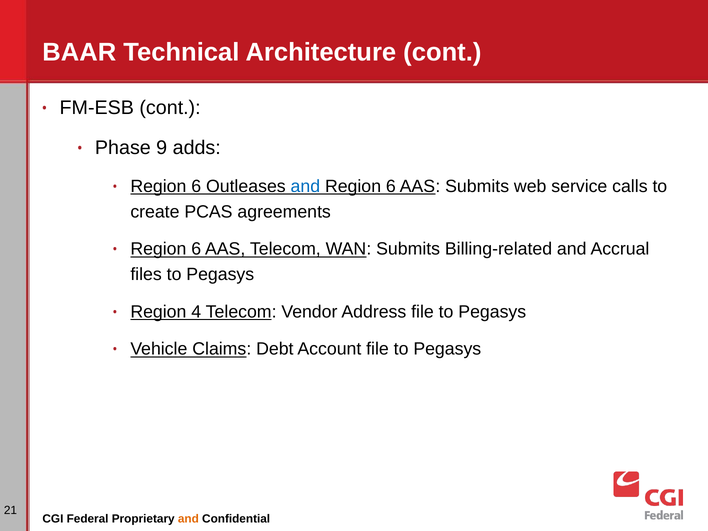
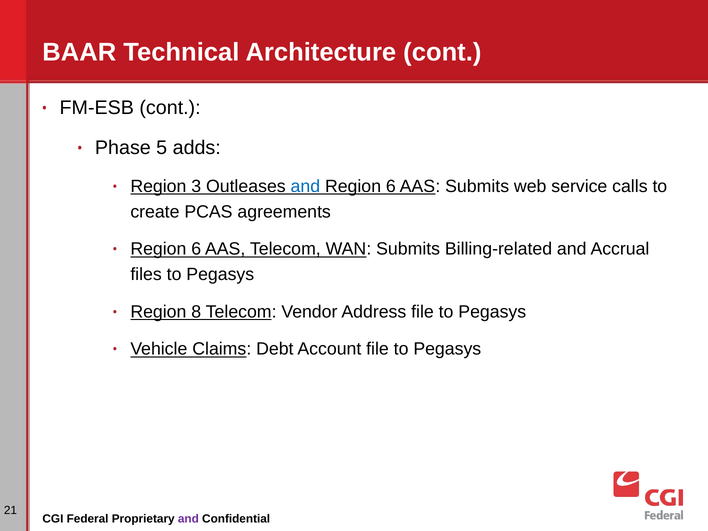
9: 9 -> 5
6 at (196, 186): 6 -> 3
4: 4 -> 8
and at (188, 519) colour: orange -> purple
